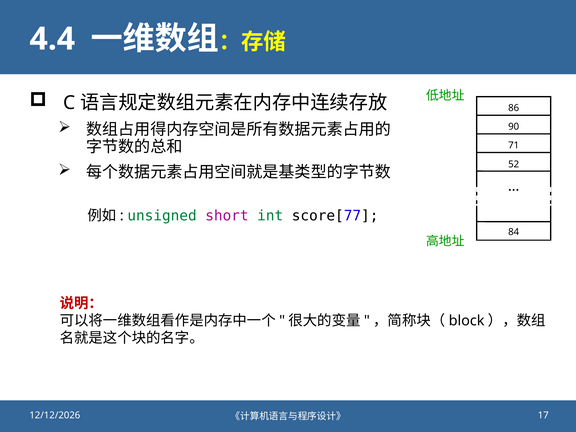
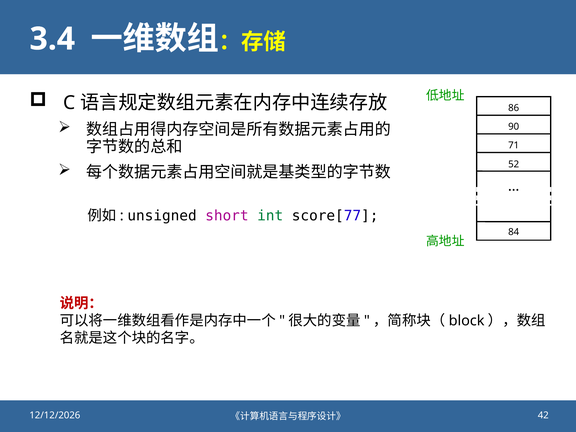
4.4: 4.4 -> 3.4
unsigned colour: green -> black
17: 17 -> 42
